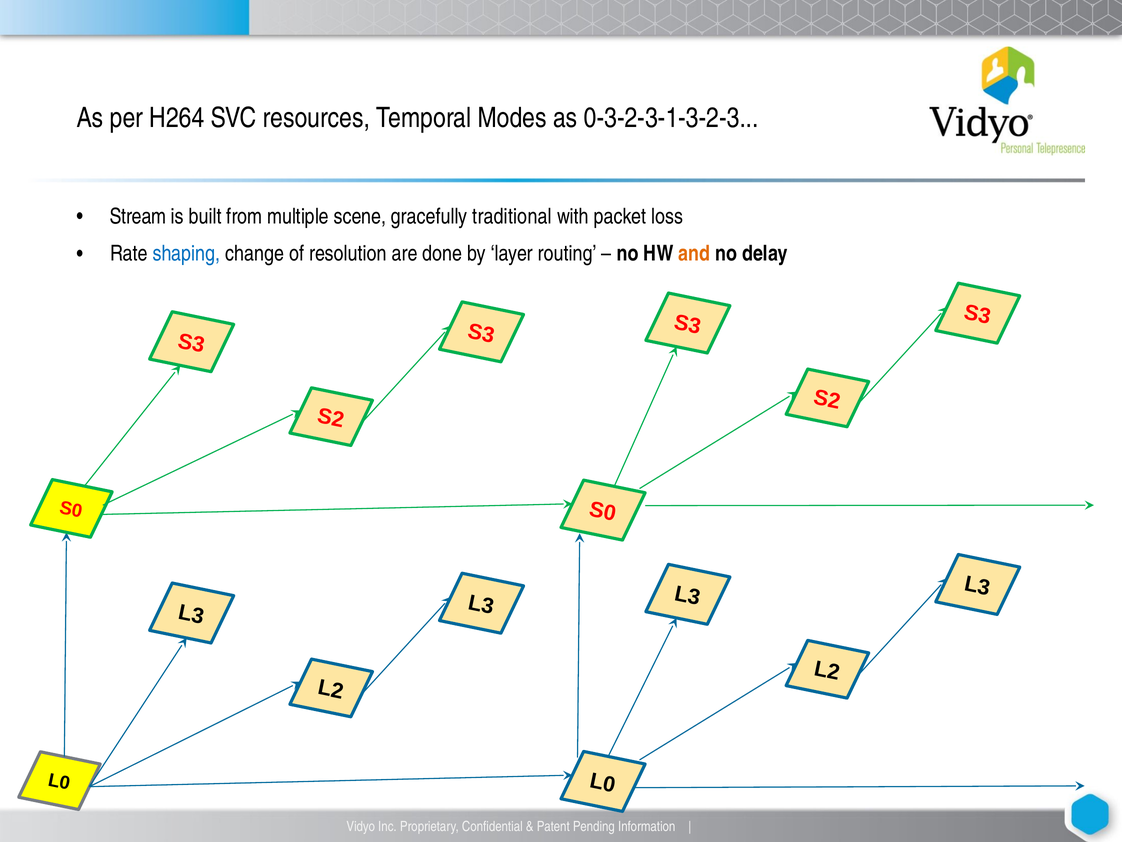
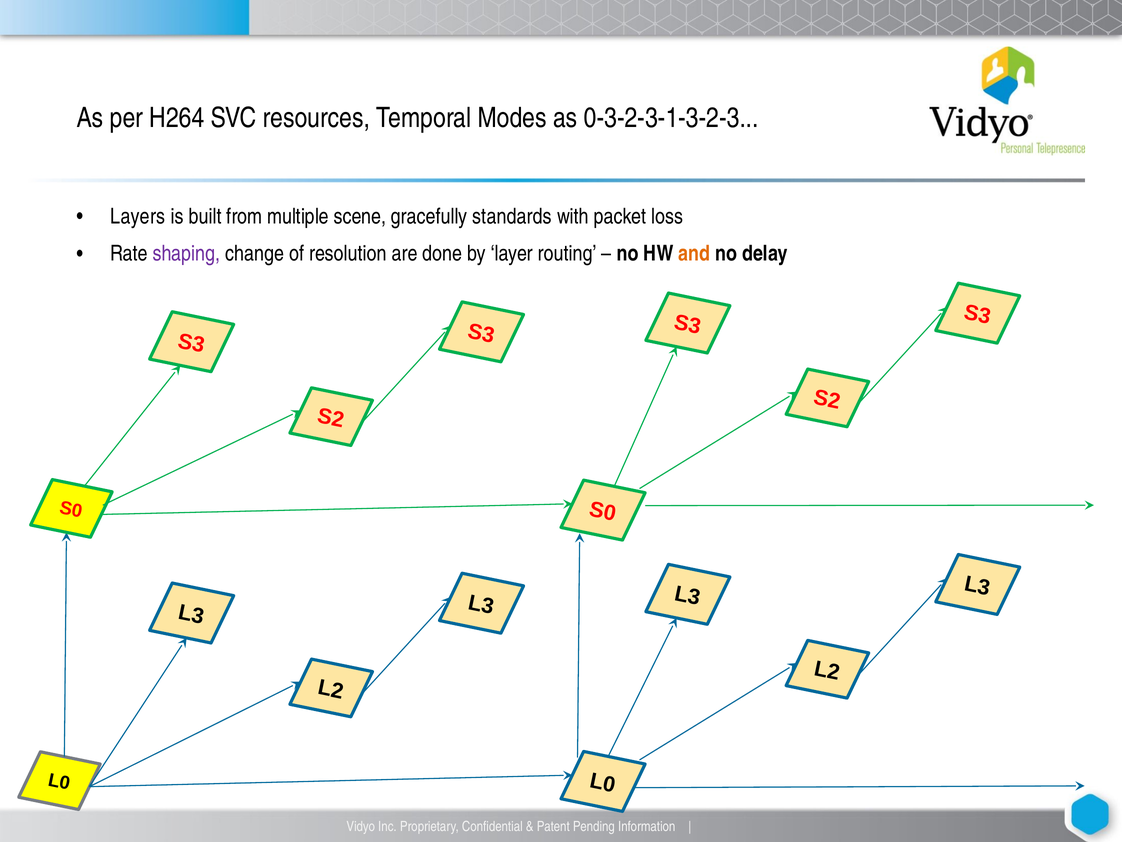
Stream: Stream -> Layers
traditional: traditional -> standards
shaping colour: blue -> purple
